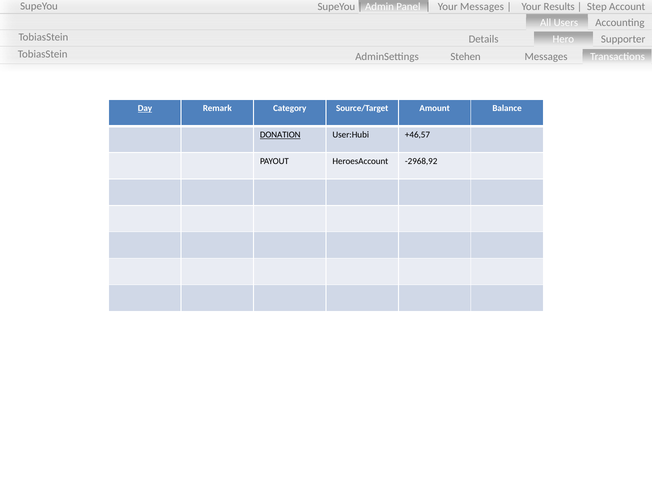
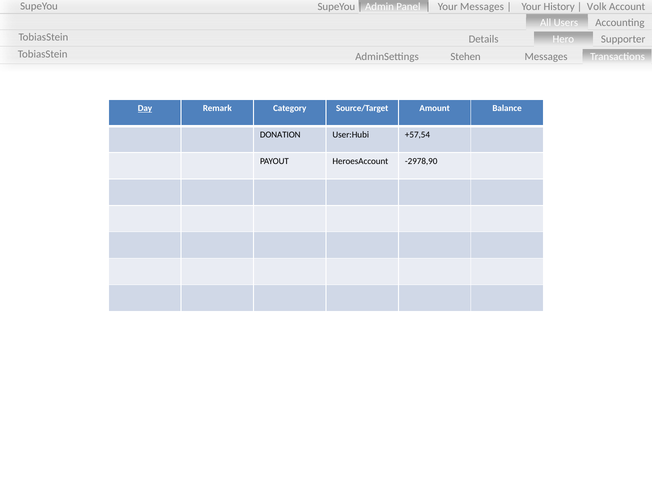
Results: Results -> History
Step: Step -> Volk
DONATION underline: present -> none
+46,57: +46,57 -> +57,54
-2968,92: -2968,92 -> -2978,90
